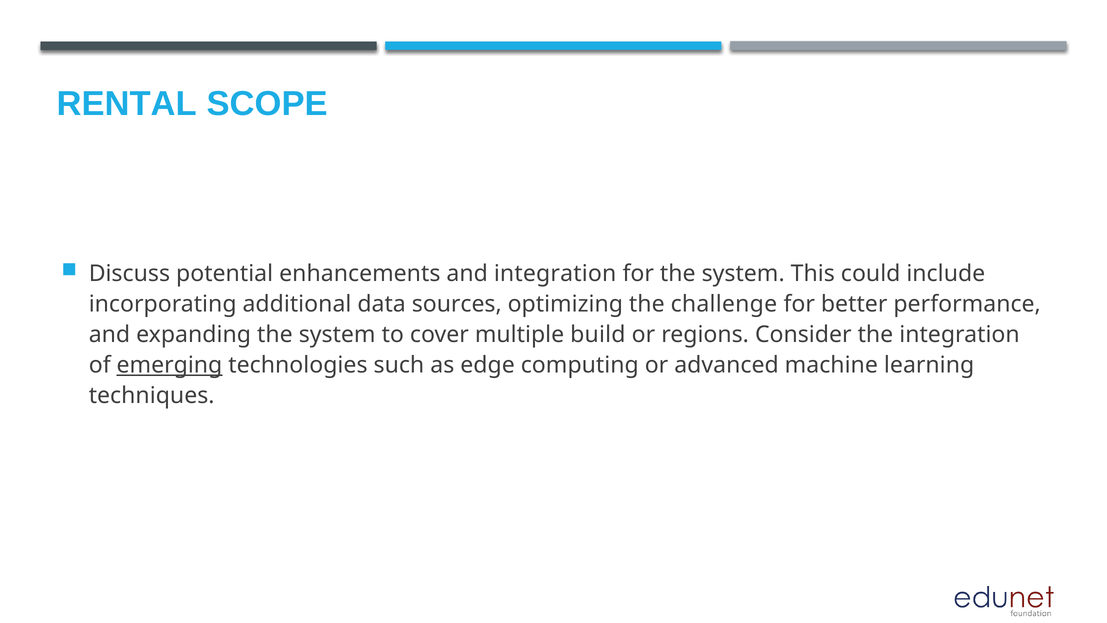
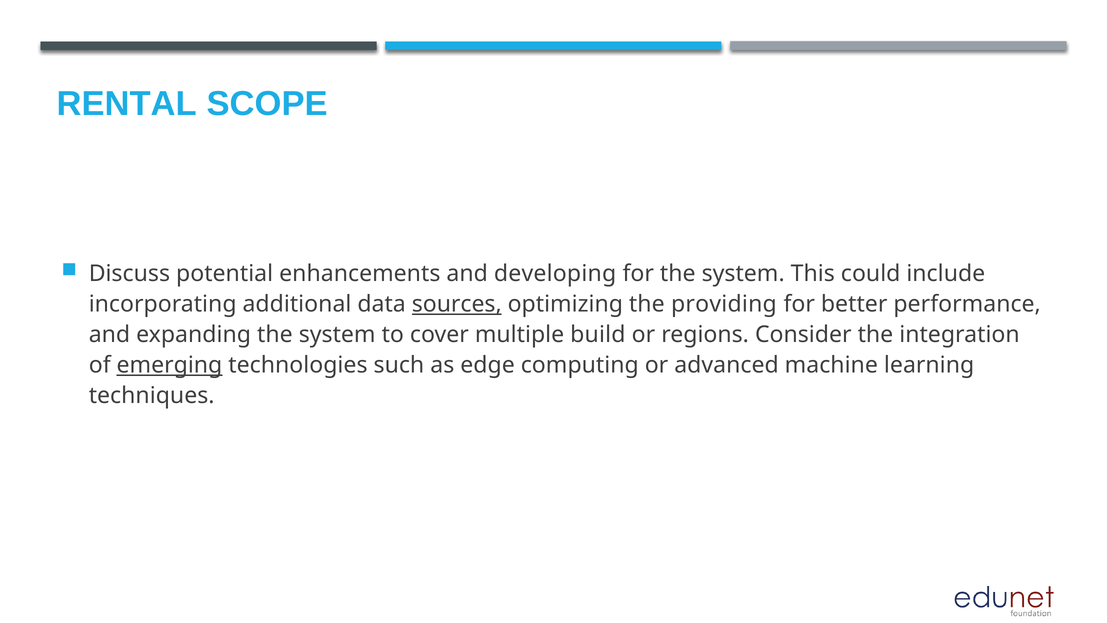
and integration: integration -> developing
sources underline: none -> present
challenge: challenge -> providing
